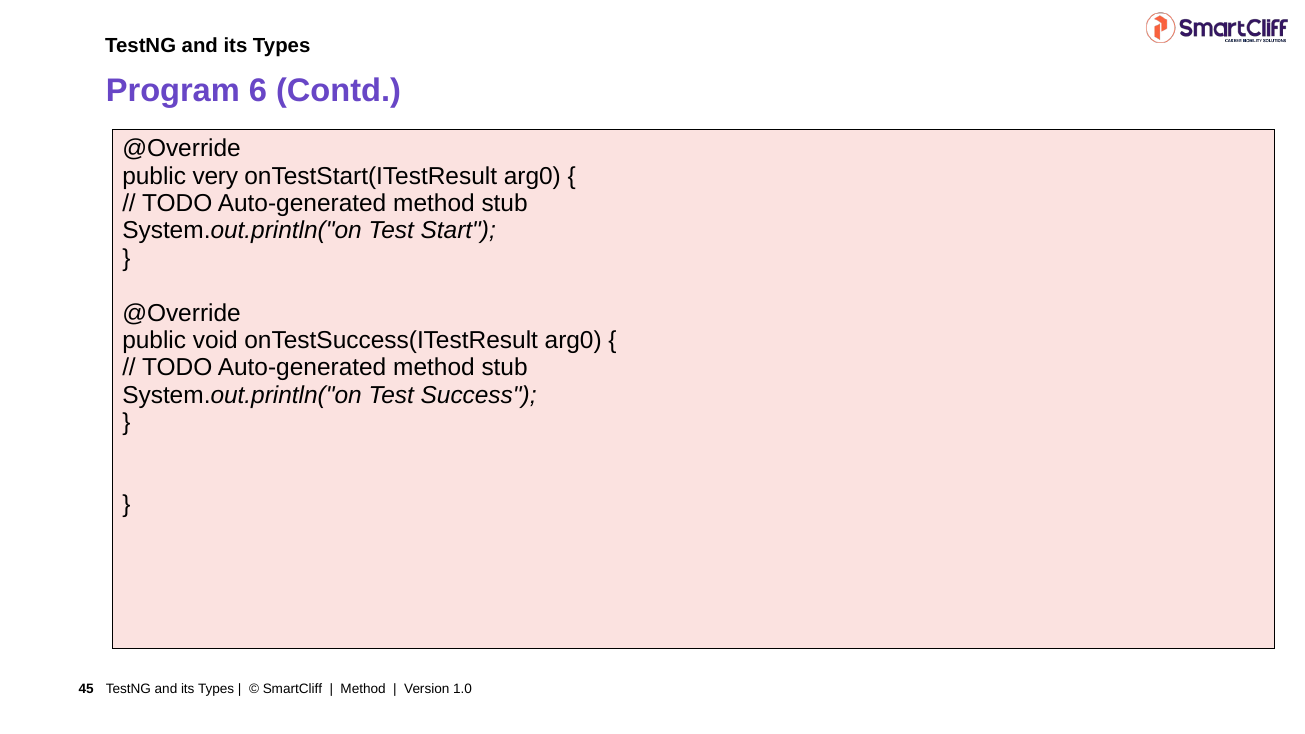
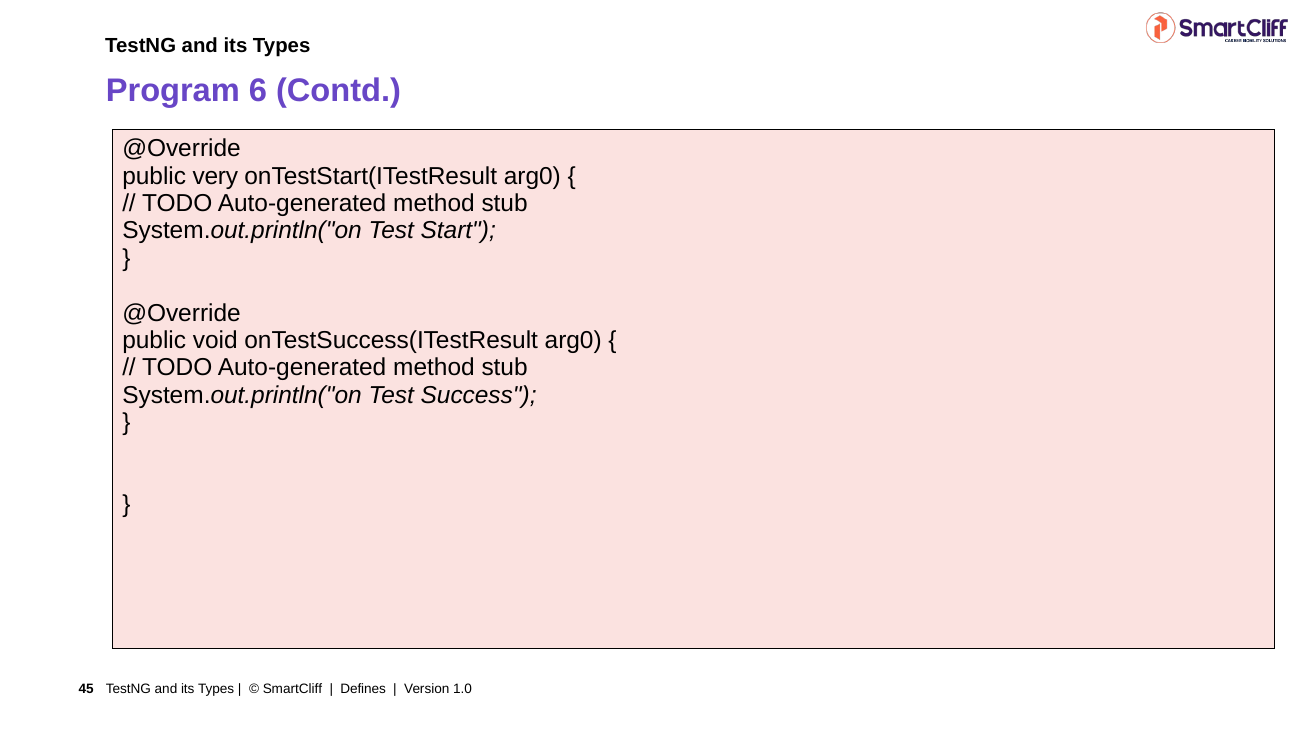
Method at (363, 689): Method -> Defines
